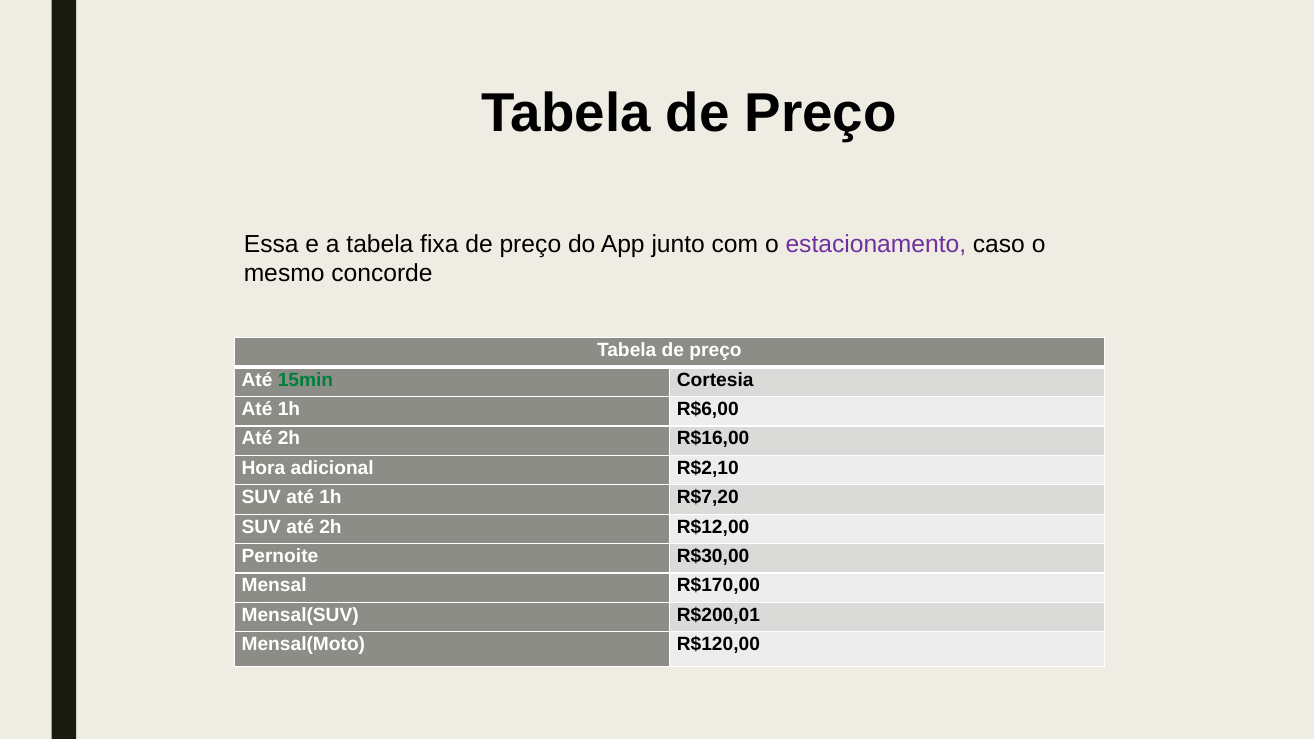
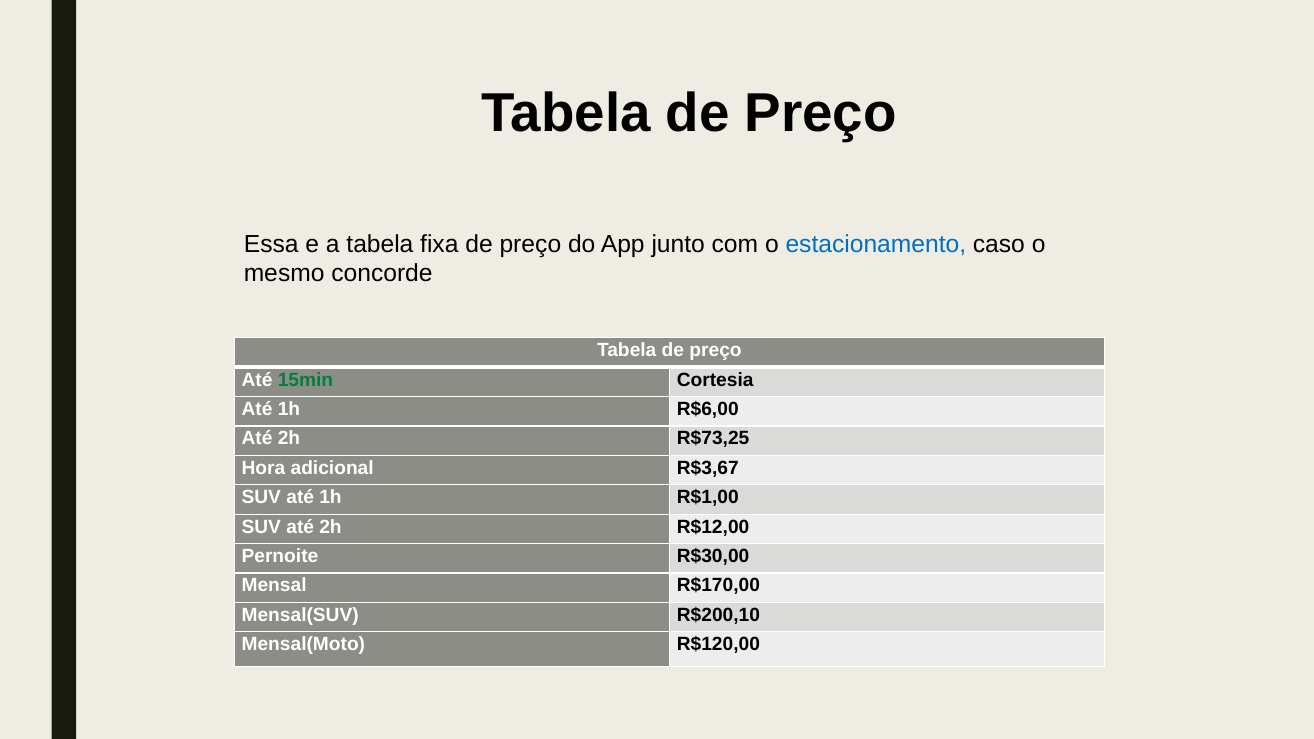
estacionamento colour: purple -> blue
R$16,00: R$16,00 -> R$73,25
R$2,10: R$2,10 -> R$3,67
R$7,20: R$7,20 -> R$1,00
R$200,01: R$200,01 -> R$200,10
